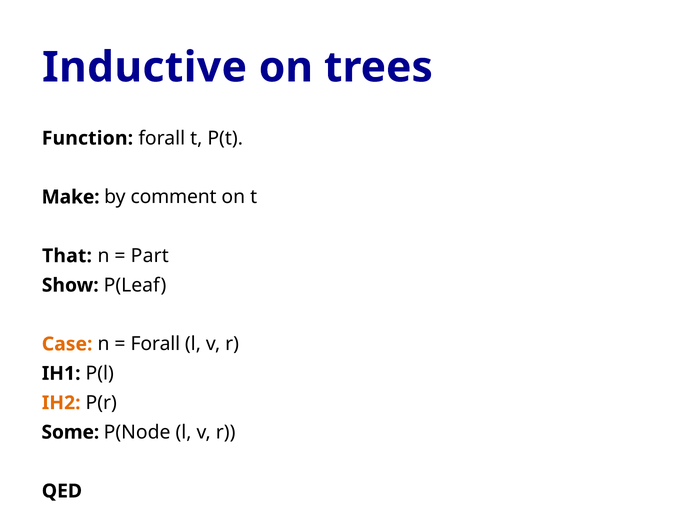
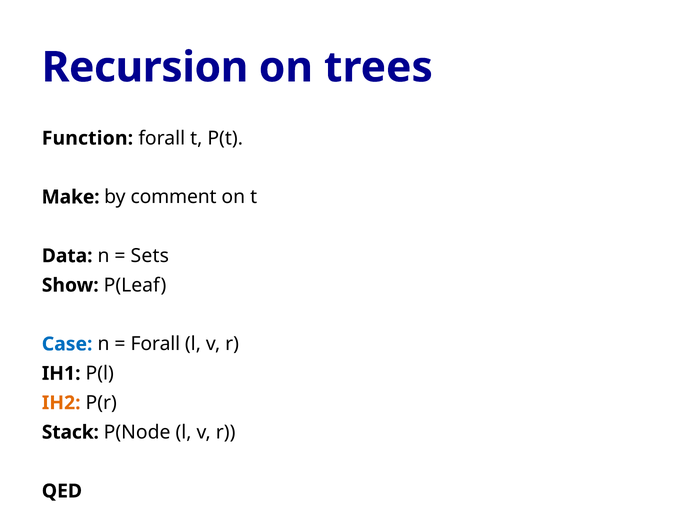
Inductive: Inductive -> Recursion
That: That -> Data
Part: Part -> Sets
Case colour: orange -> blue
Some: Some -> Stack
